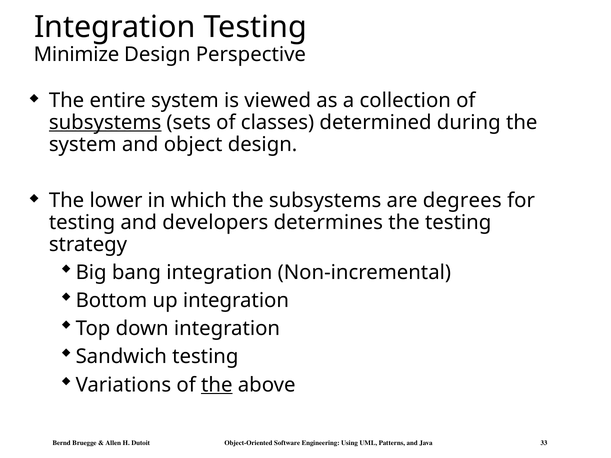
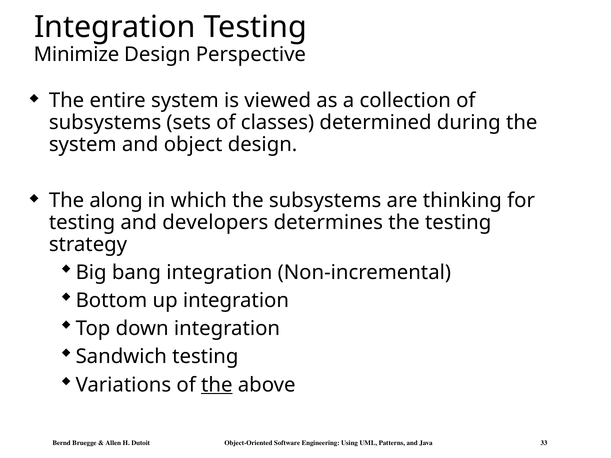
subsystems at (105, 122) underline: present -> none
lower: lower -> along
degrees: degrees -> thinking
